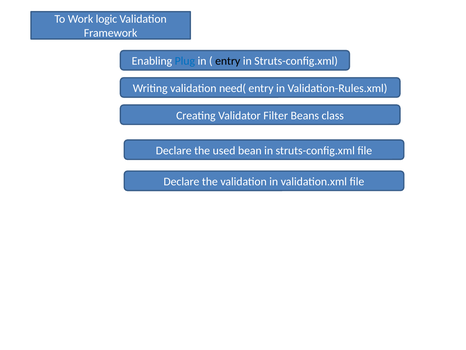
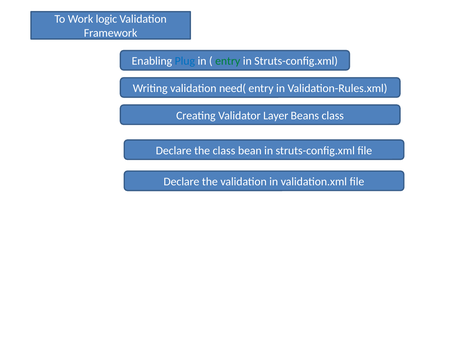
entry at (228, 61) colour: black -> green
Filter: Filter -> Layer
the used: used -> class
